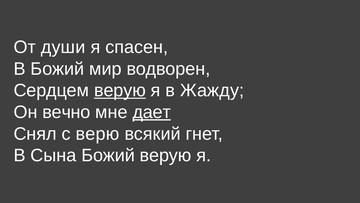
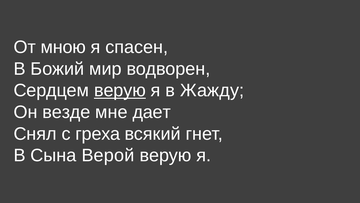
души: души -> мною
вечно: вечно -> везде
дает underline: present -> none
верю: верю -> греха
Сына Божий: Божий -> Верой
